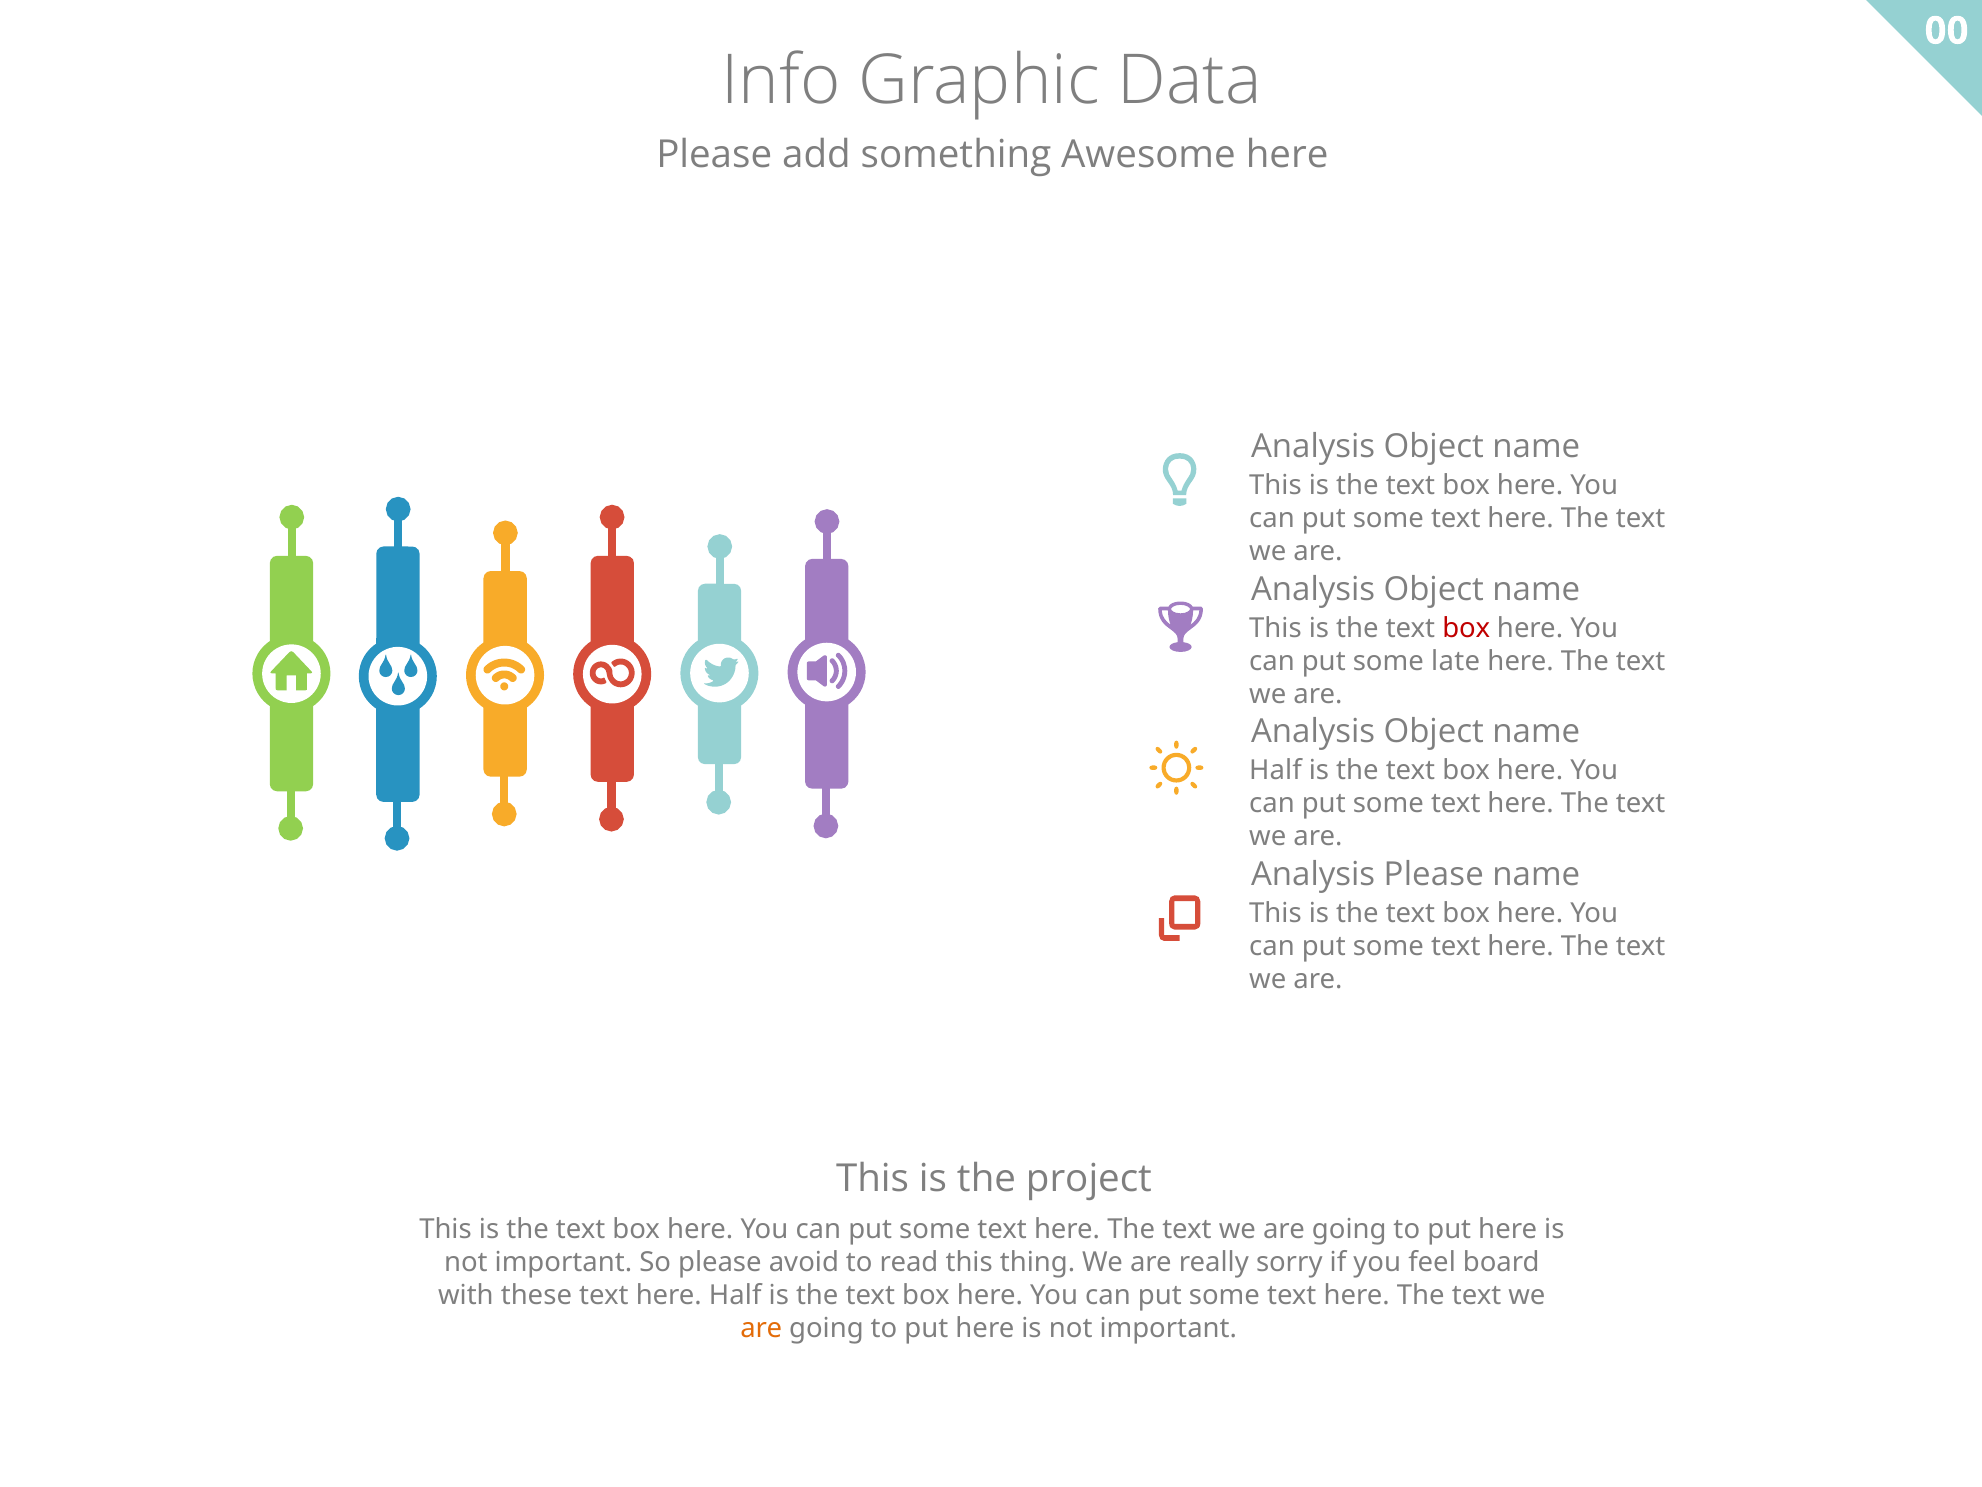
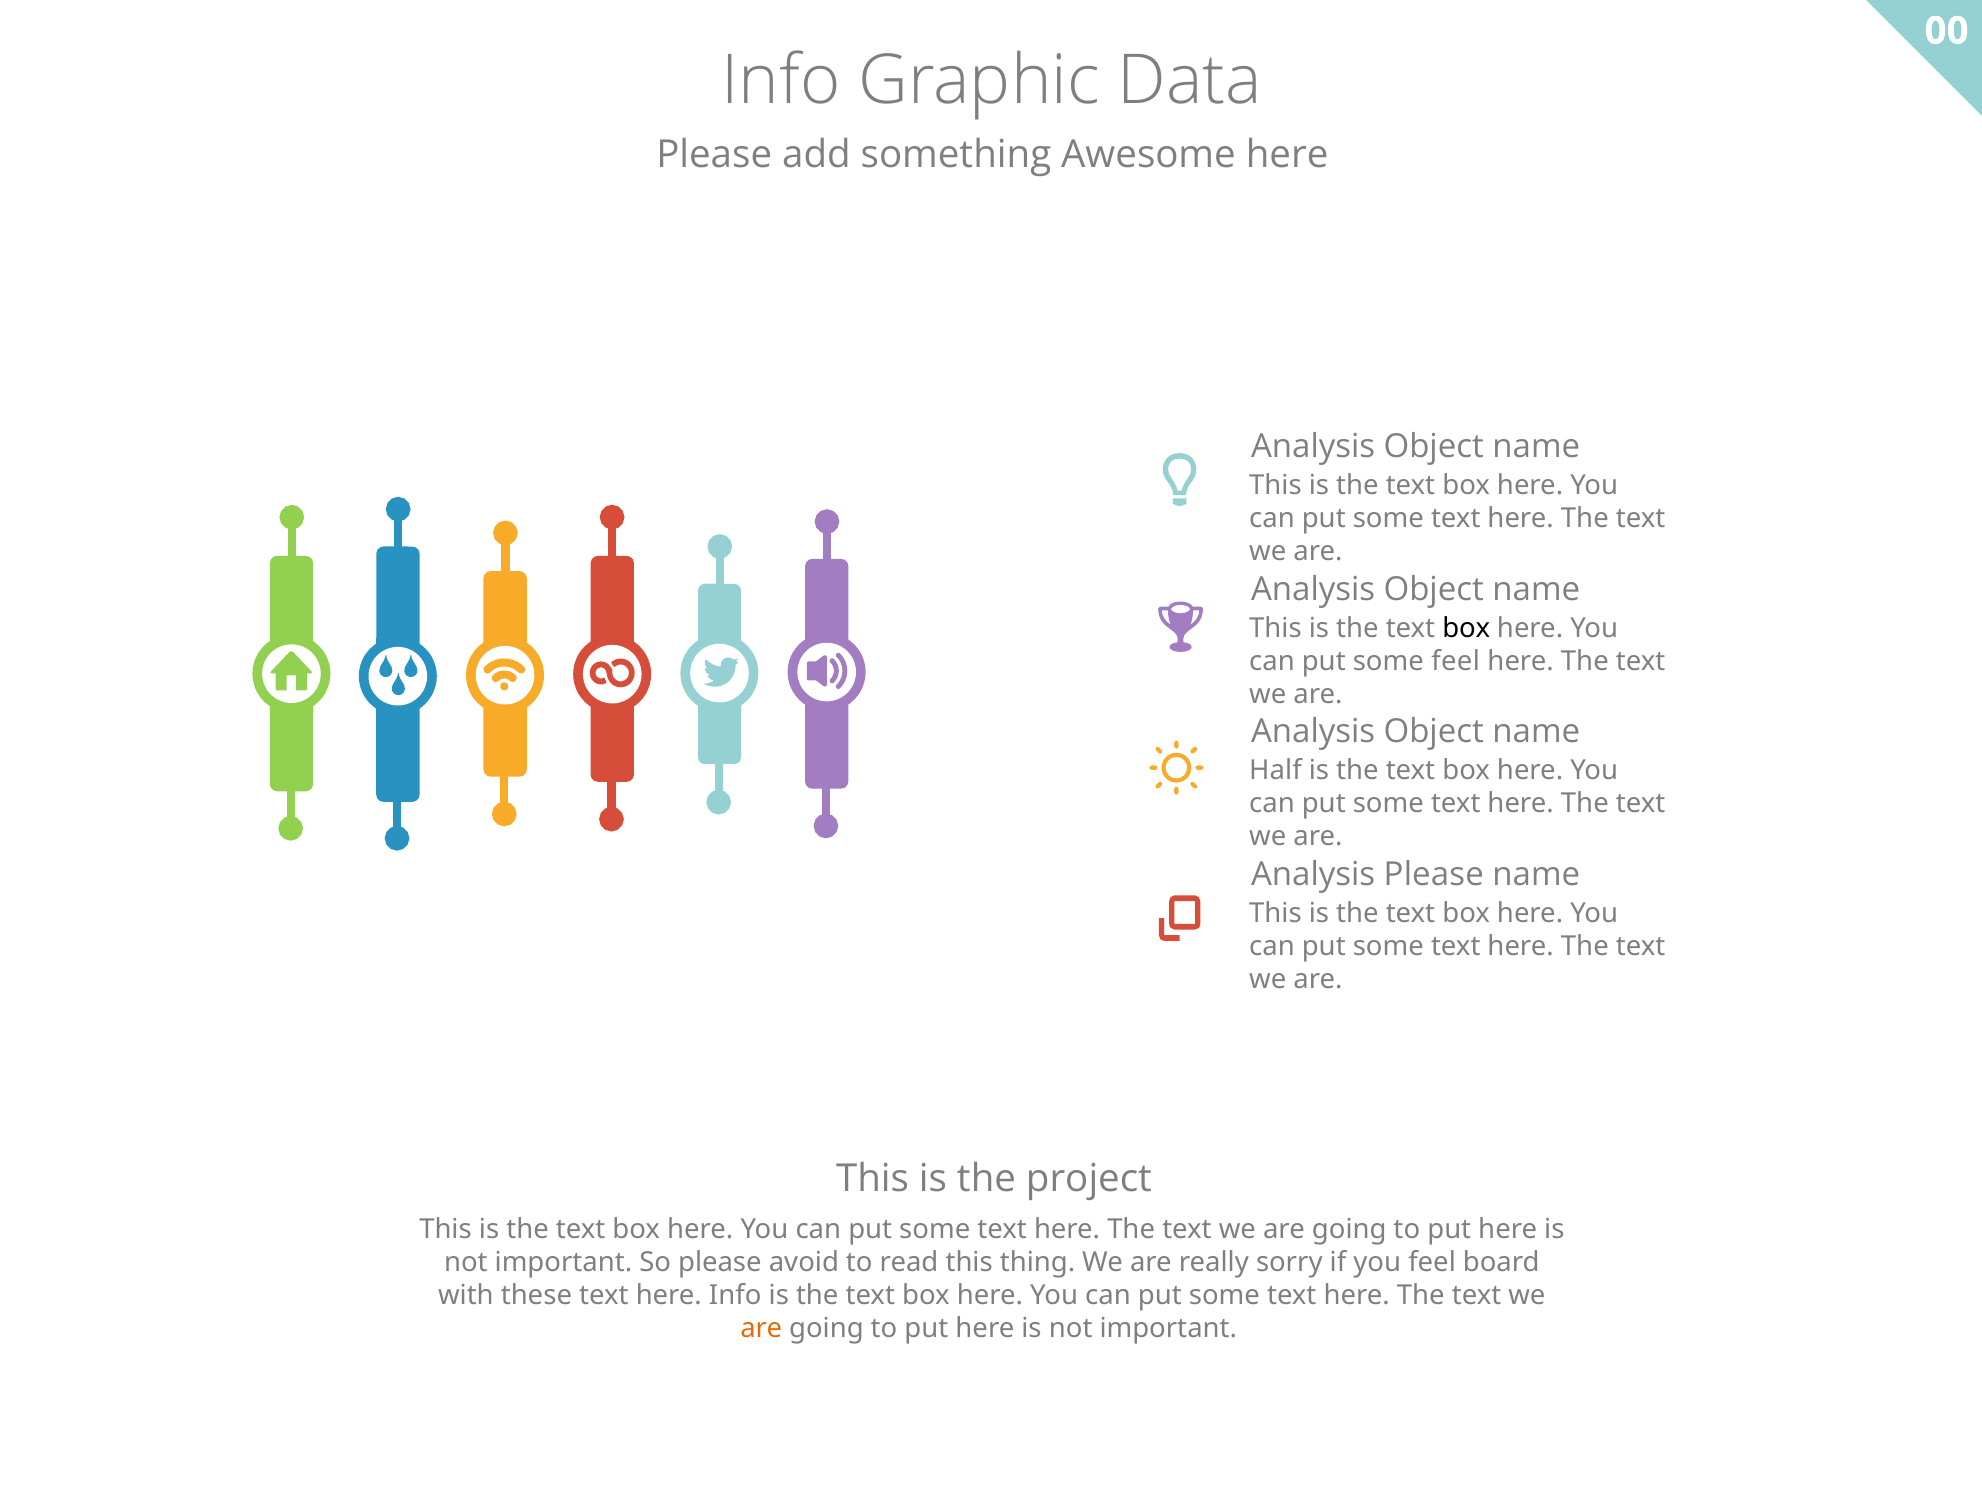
box at (1466, 628) colour: red -> black
some late: late -> feel
here Half: Half -> Info
